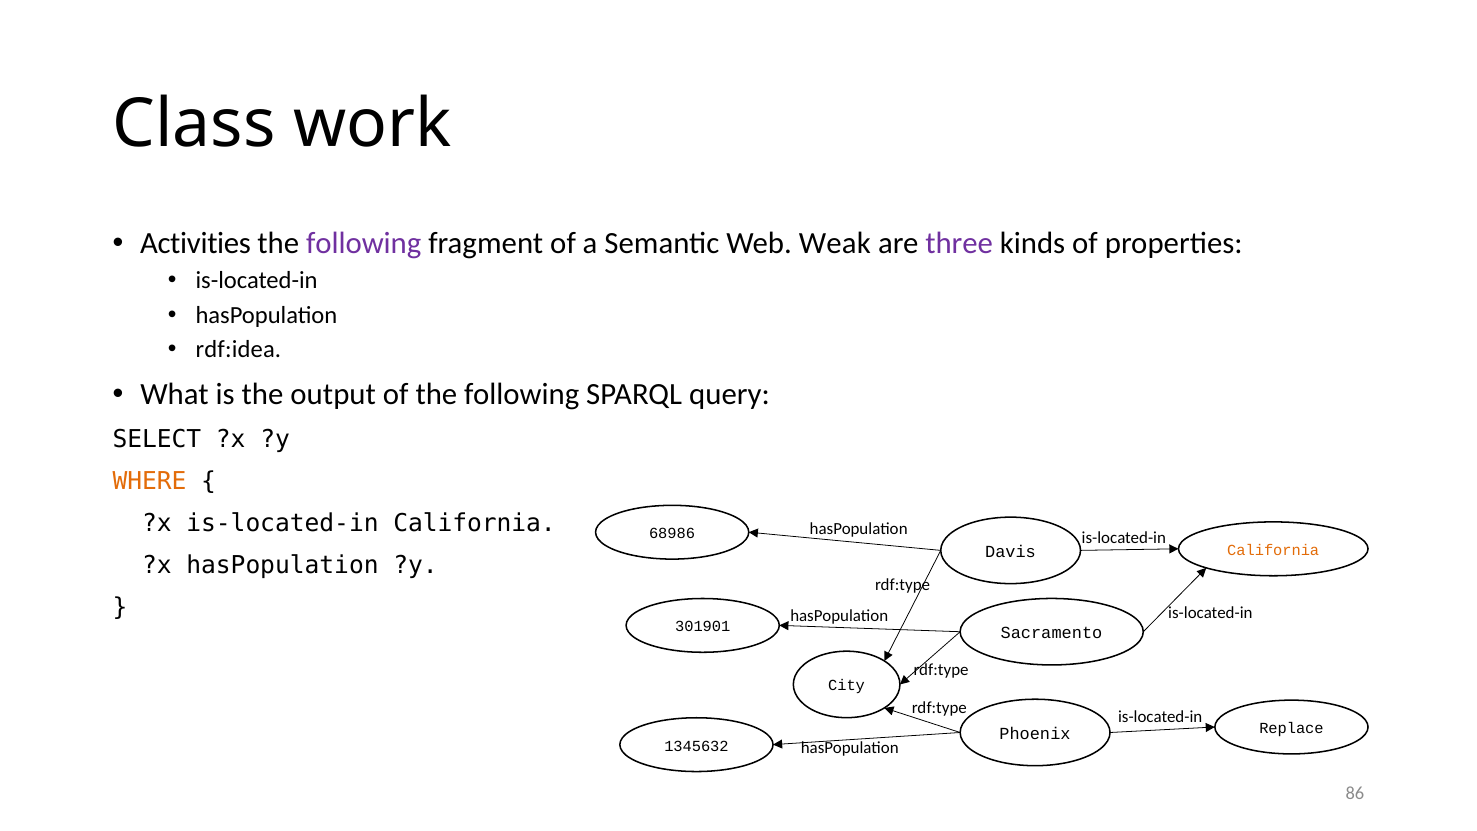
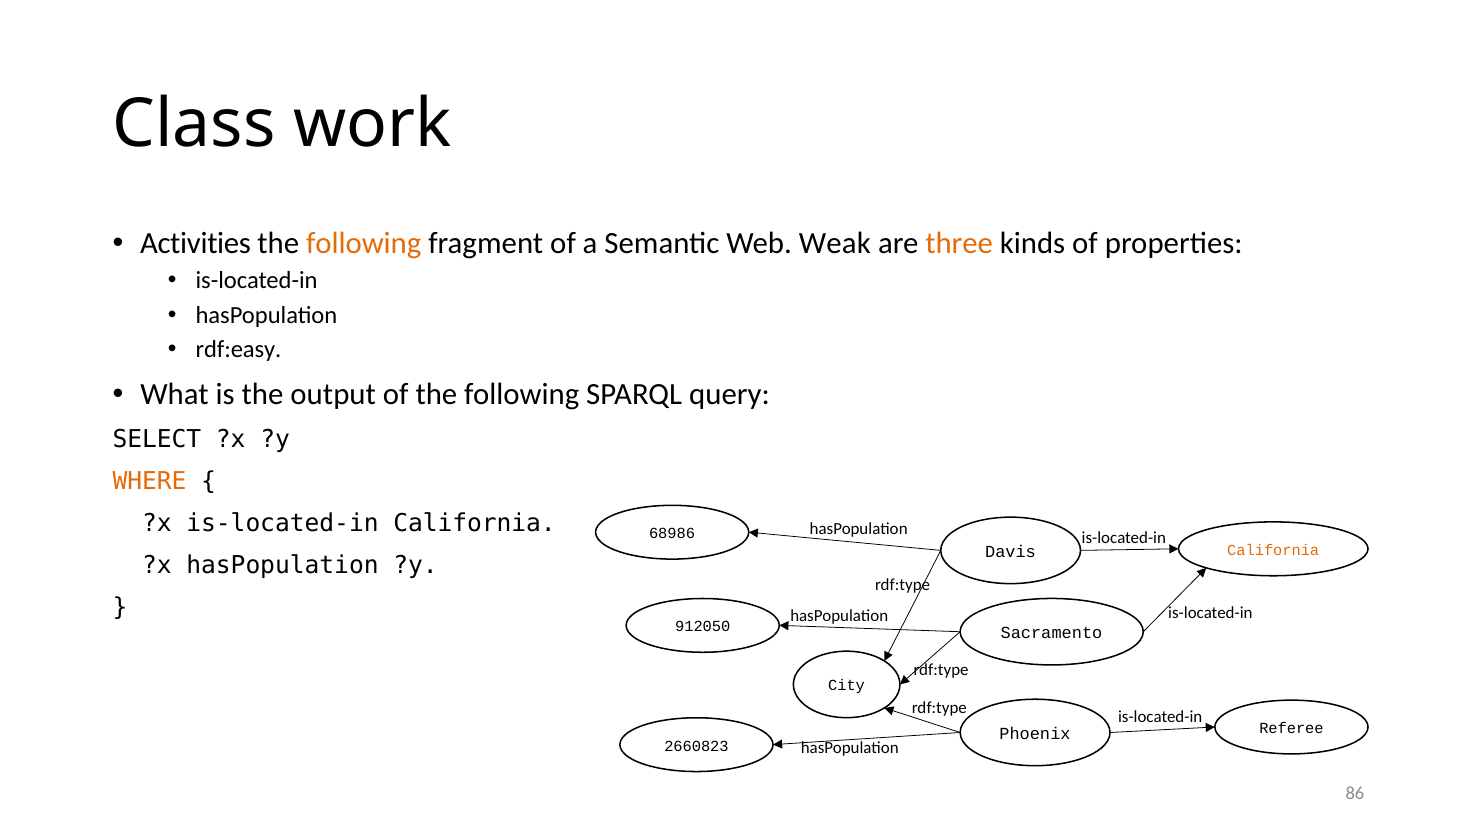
following at (364, 243) colour: purple -> orange
three colour: purple -> orange
rdf:idea: rdf:idea -> rdf:easy
301901: 301901 -> 912050
Replace: Replace -> Referee
1345632: 1345632 -> 2660823
